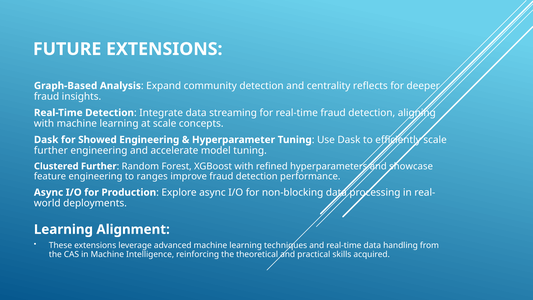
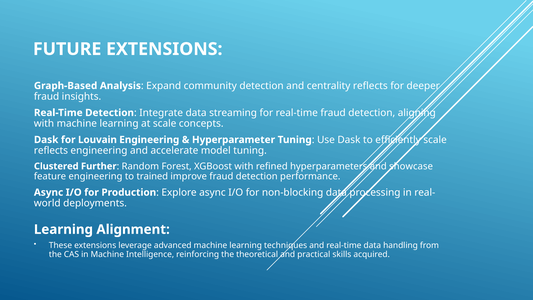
Showed: Showed -> Louvain
further at (51, 150): further -> reflects
ranges: ranges -> trained
